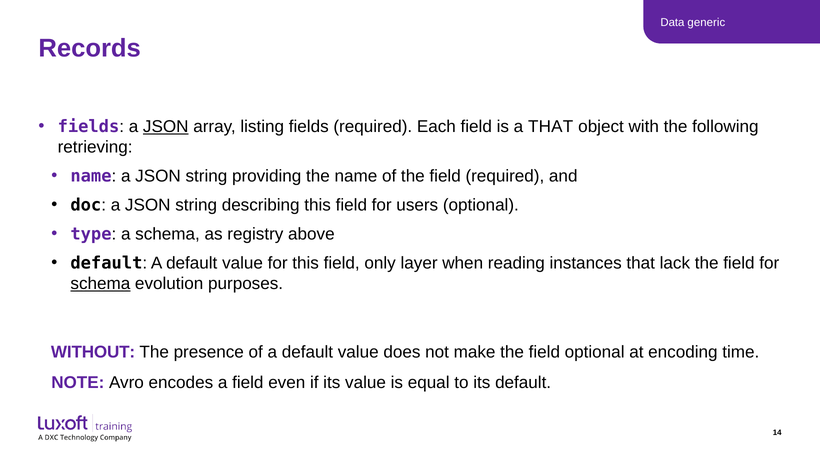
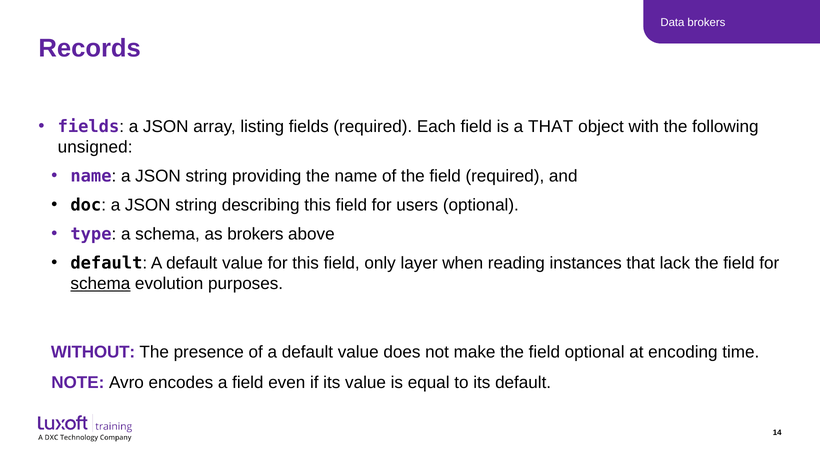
Data generic: generic -> brokers
JSON at (166, 127) underline: present -> none
retrieving: retrieving -> unsigned
as registry: registry -> brokers
